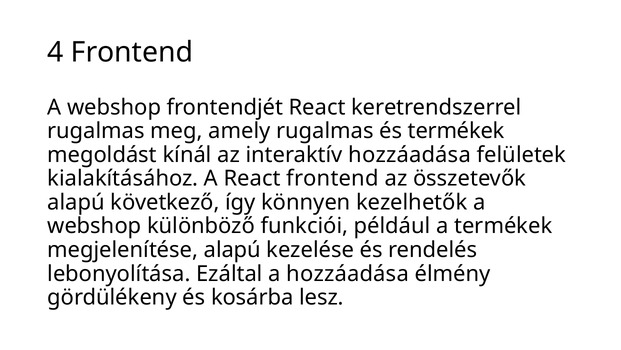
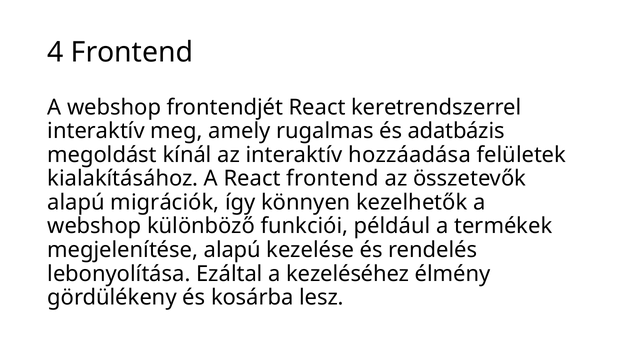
rugalmas at (96, 131): rugalmas -> interaktív
és termékek: termékek -> adatbázis
következő: következő -> migrációk
a hozzáadása: hozzáadása -> kezeléséhez
